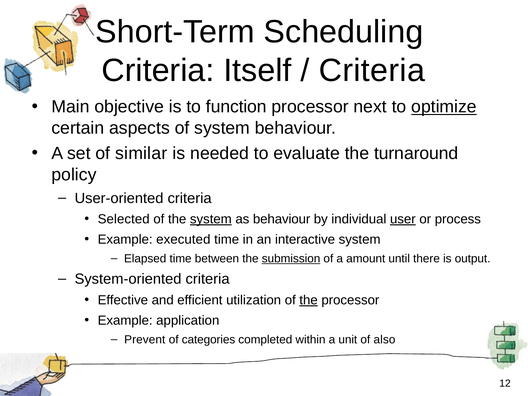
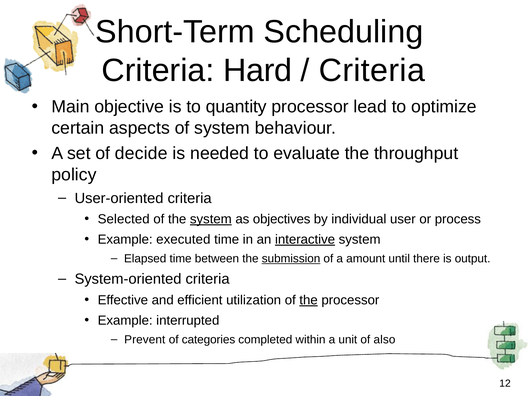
Itself: Itself -> Hard
function: function -> quantity
next: next -> lead
optimize underline: present -> none
similar: similar -> decide
turnaround: turnaround -> throughput
as behaviour: behaviour -> objectives
user underline: present -> none
interactive underline: none -> present
application: application -> interrupted
